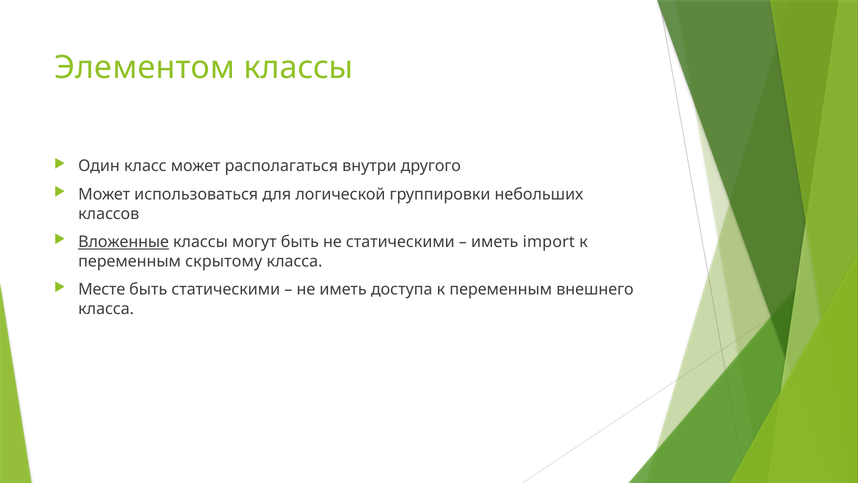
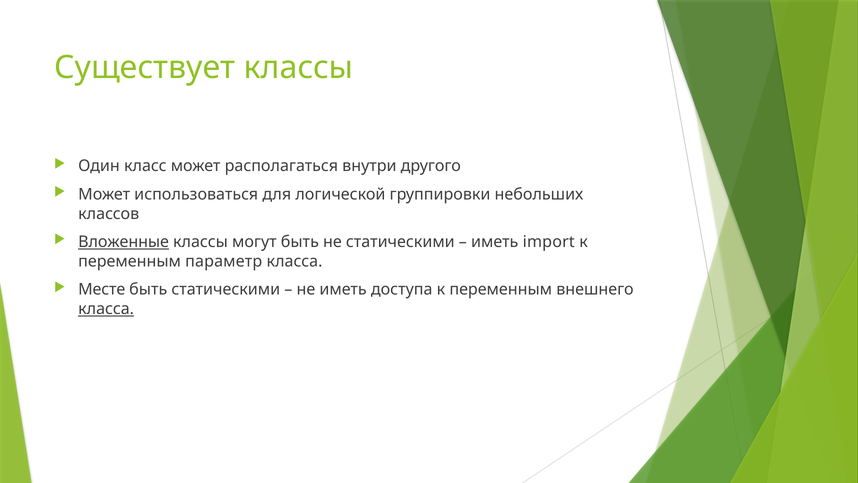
Элементом: Элементом -> Существует
скрытому: скрытому -> параметр
класса at (106, 309) underline: none -> present
